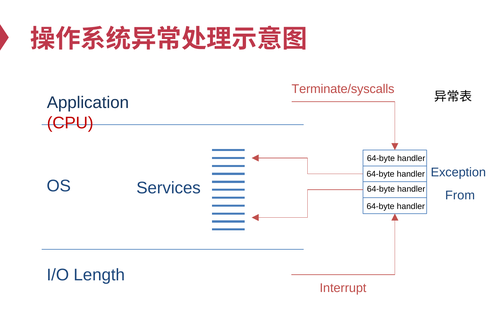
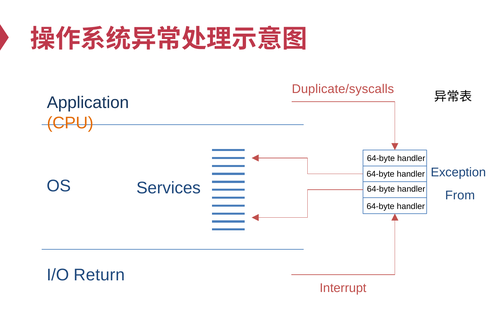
Terminate/syscalls: Terminate/syscalls -> Duplicate/syscalls
CPU colour: red -> orange
Length: Length -> Return
